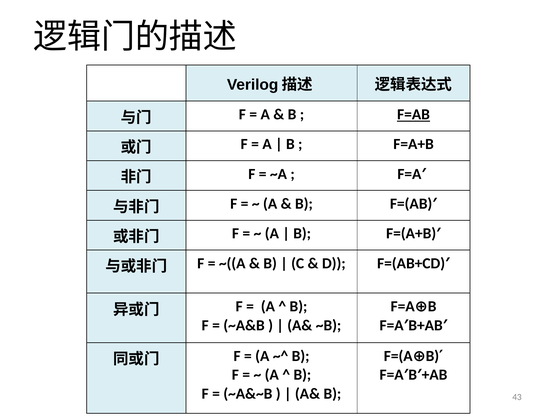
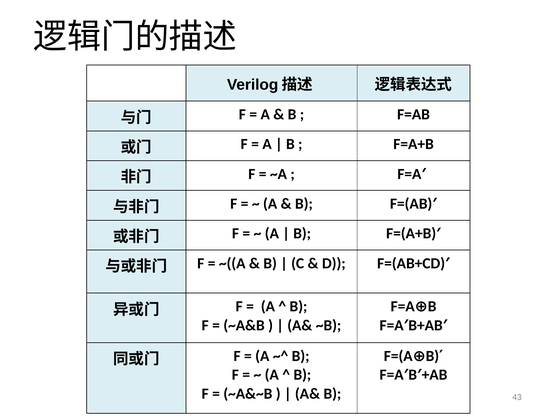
F=AB underline: present -> none
